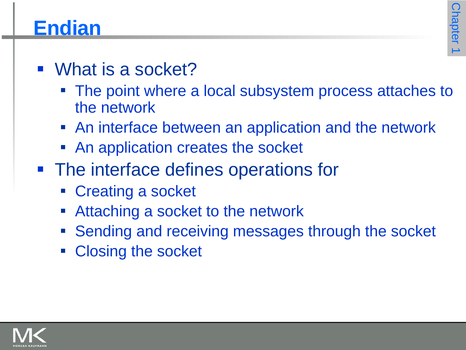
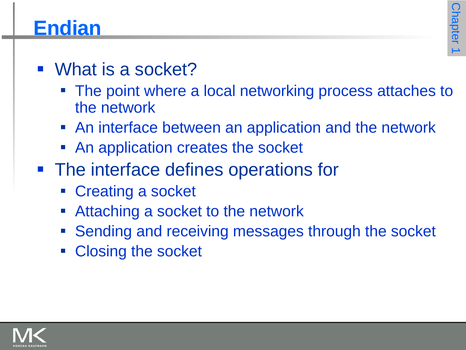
subsystem: subsystem -> networking
